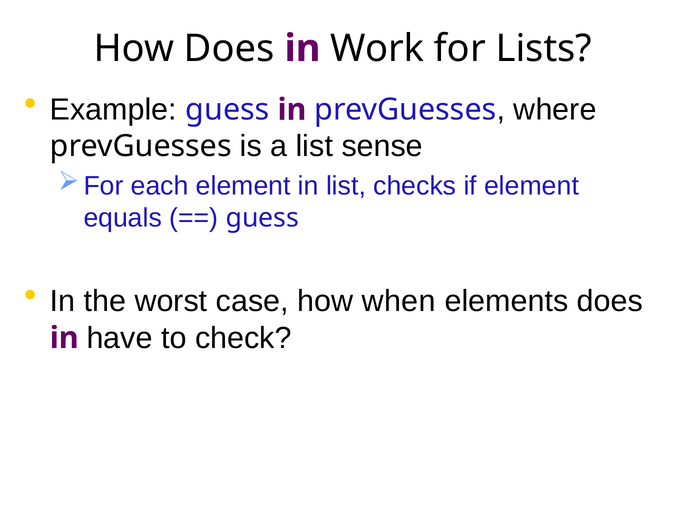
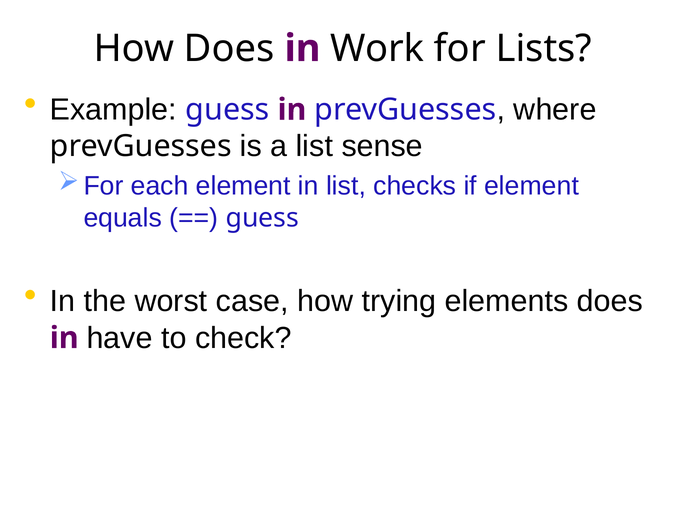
when: when -> trying
